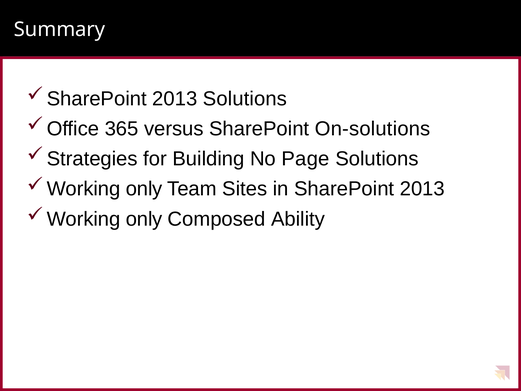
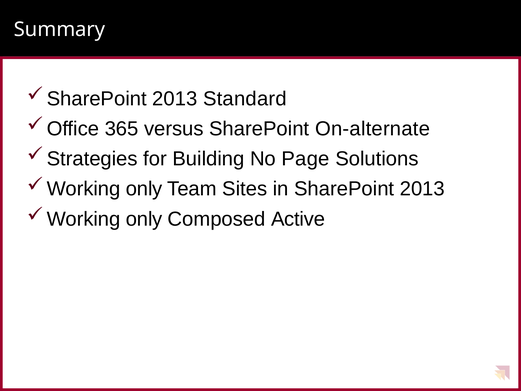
2013 Solutions: Solutions -> Standard
On-solutions: On-solutions -> On-alternate
Ability: Ability -> Active
